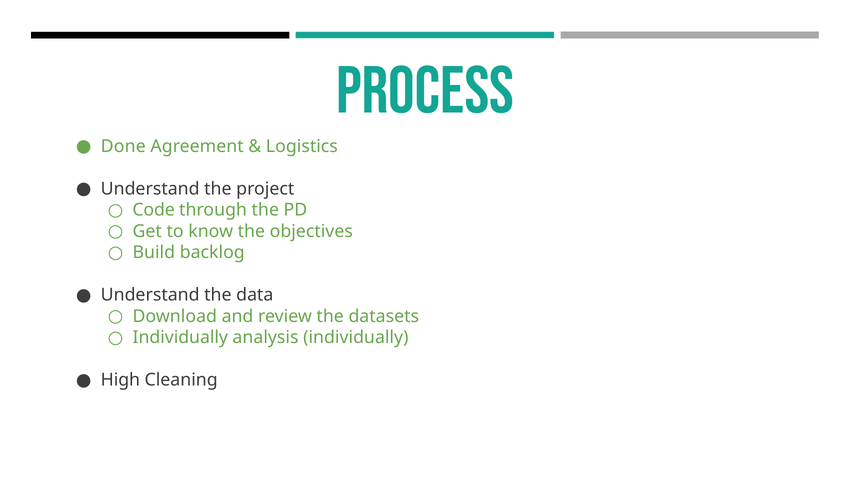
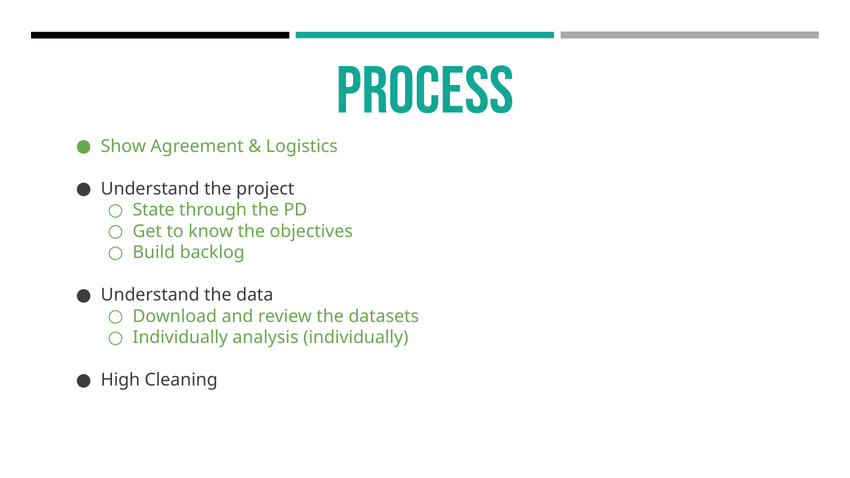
Done: Done -> Show
Code: Code -> State
